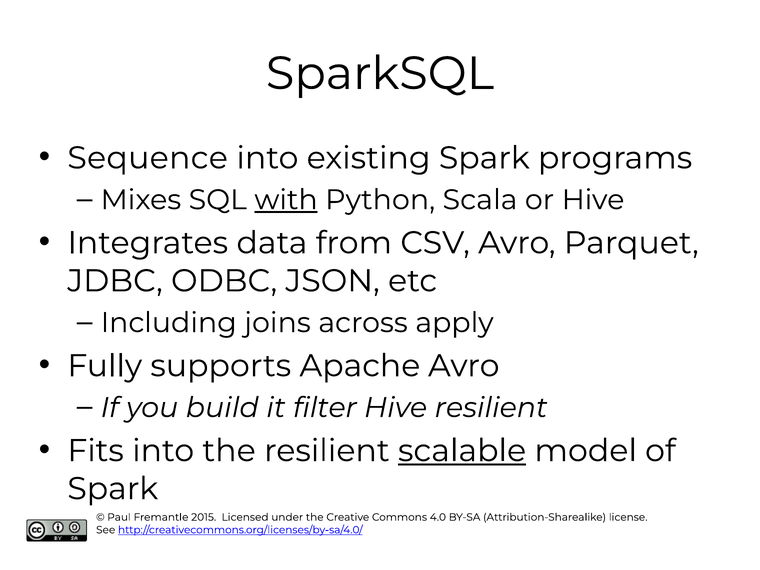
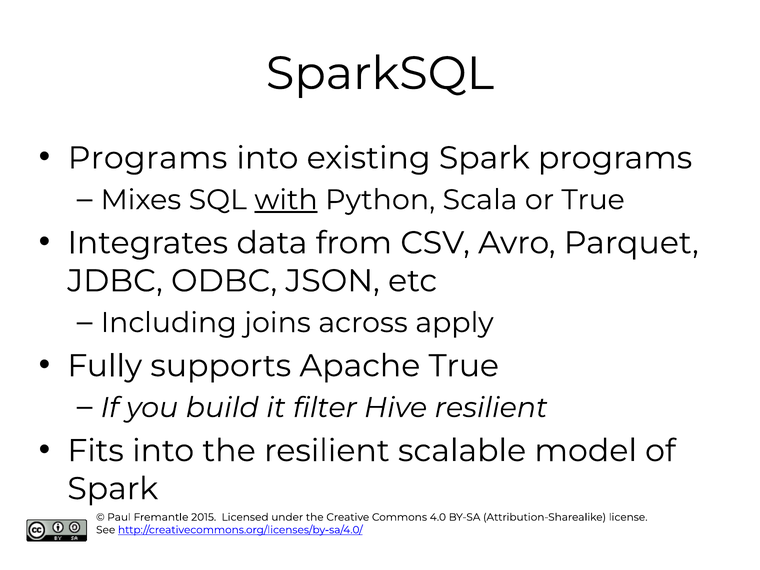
Sequence at (148, 158): Sequence -> Programs
or Hive: Hive -> True
Apache Avro: Avro -> True
scalable underline: present -> none
